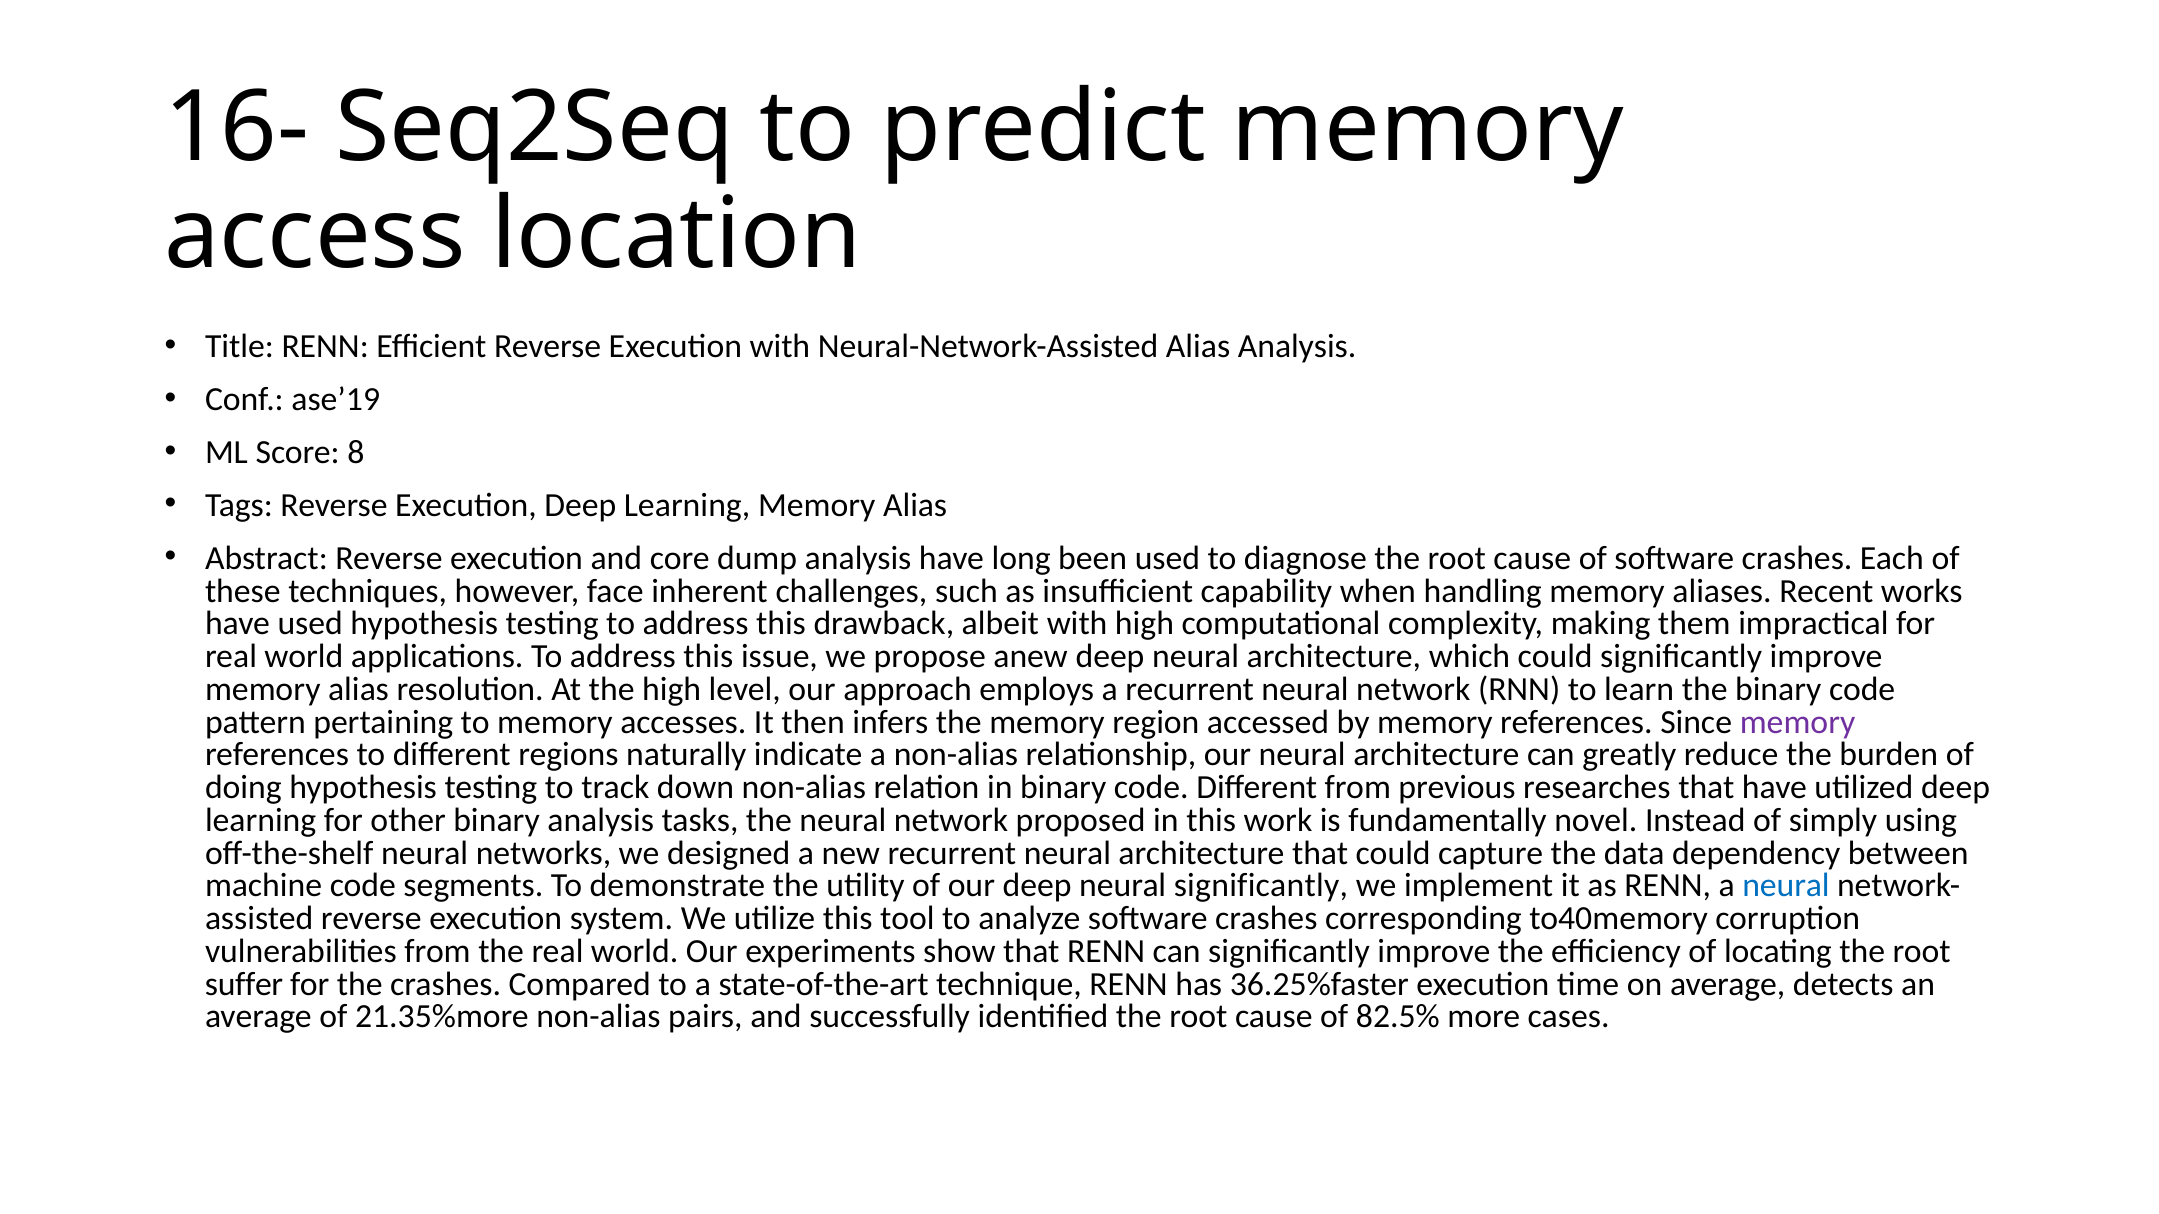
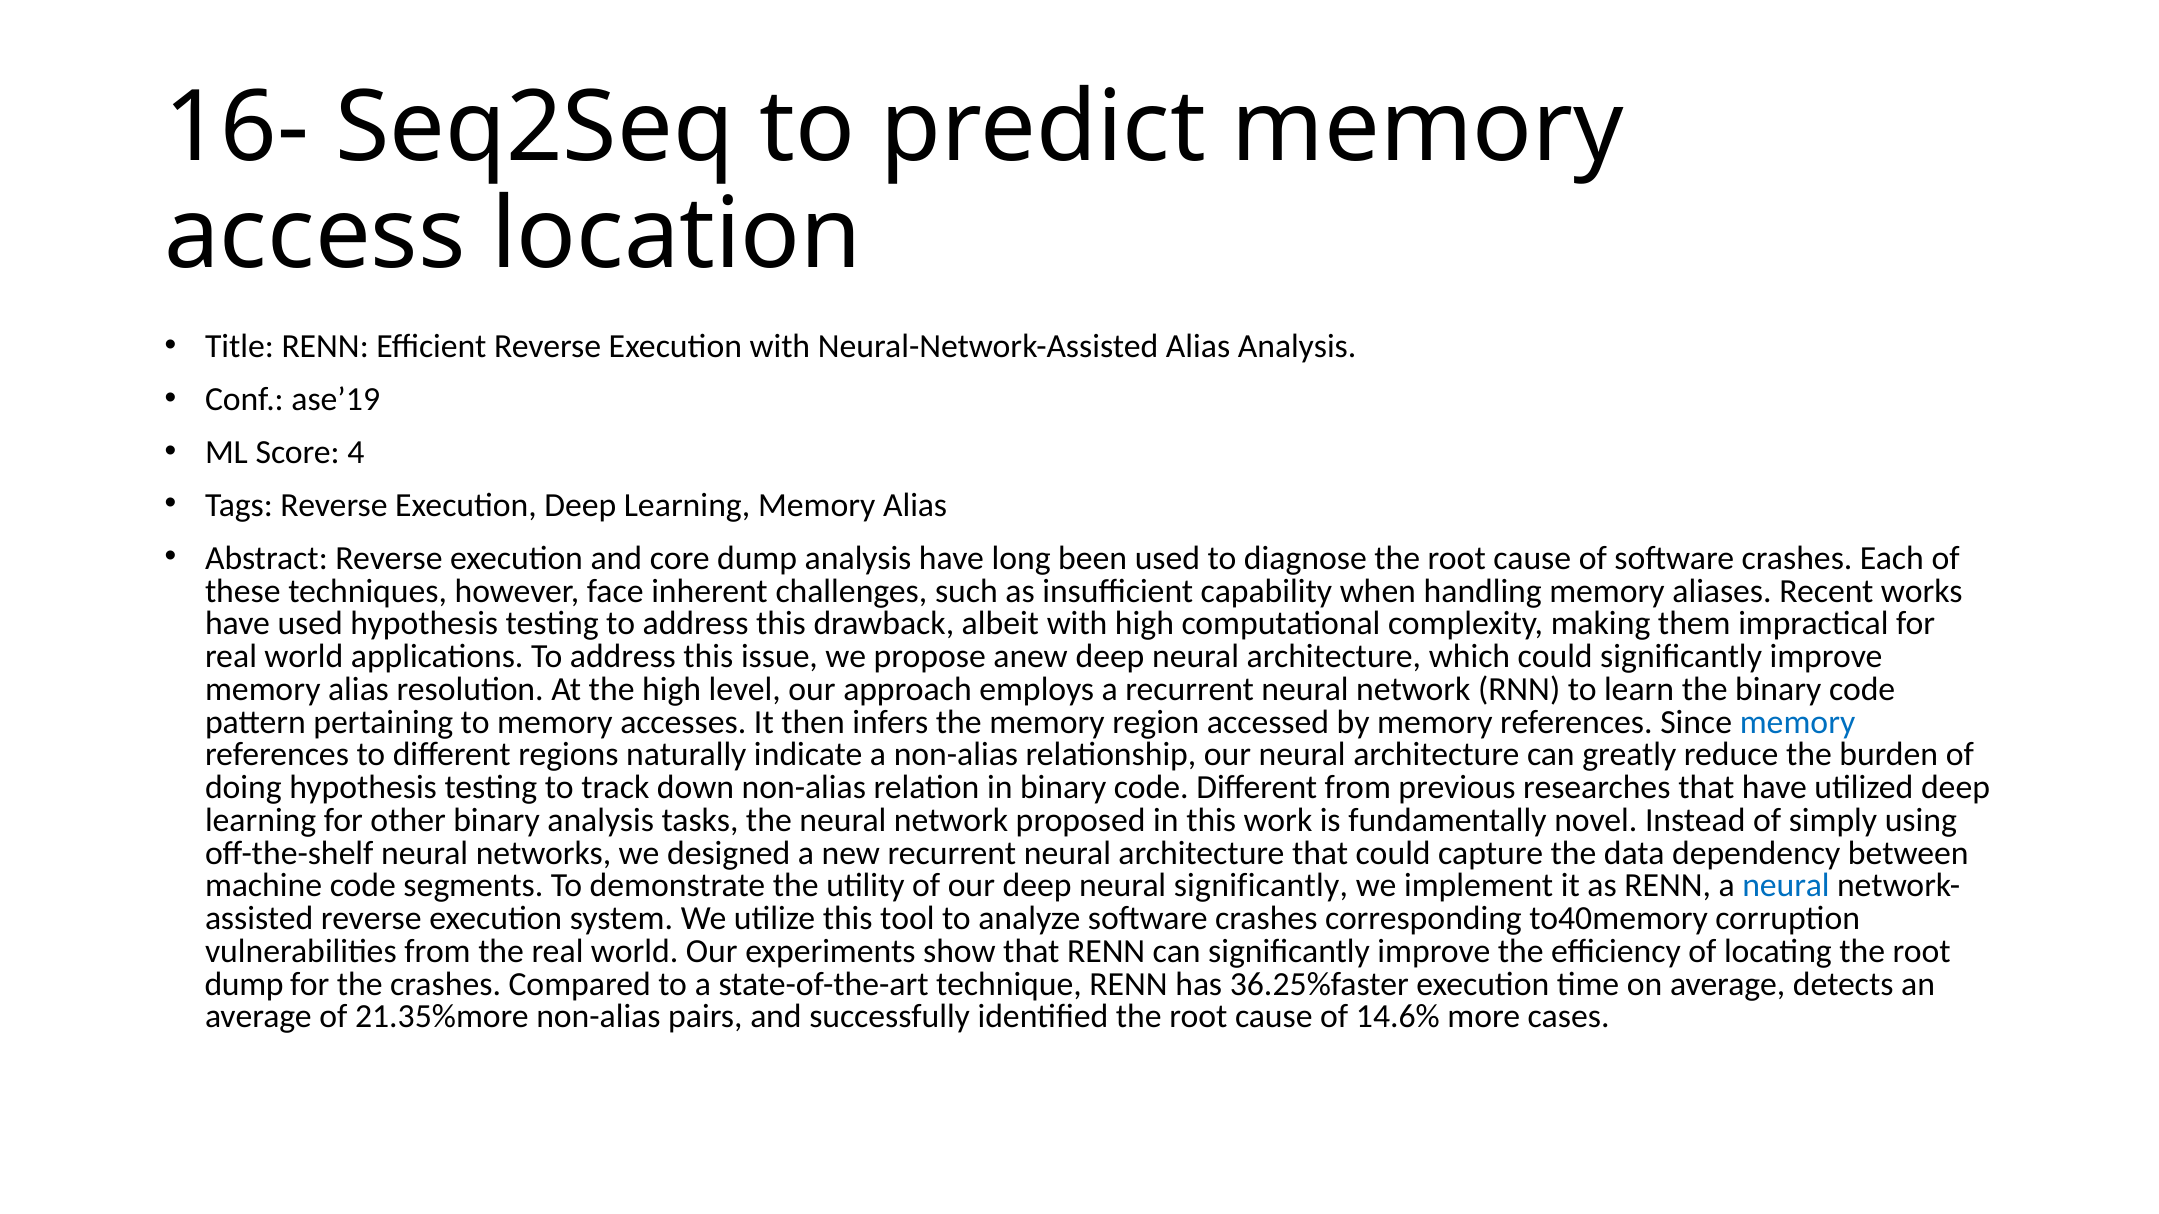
8: 8 -> 4
memory at (1798, 722) colour: purple -> blue
suffer at (244, 984): suffer -> dump
82.5%: 82.5% -> 14.6%
